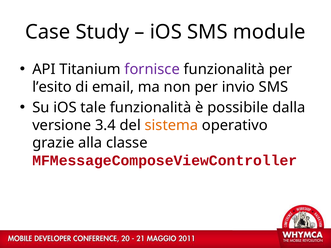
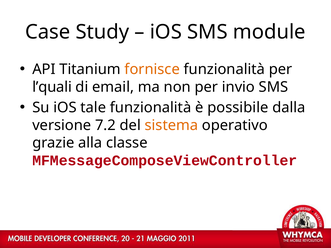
fornisce colour: purple -> orange
l’esito: l’esito -> l’quali
3.4: 3.4 -> 7.2
